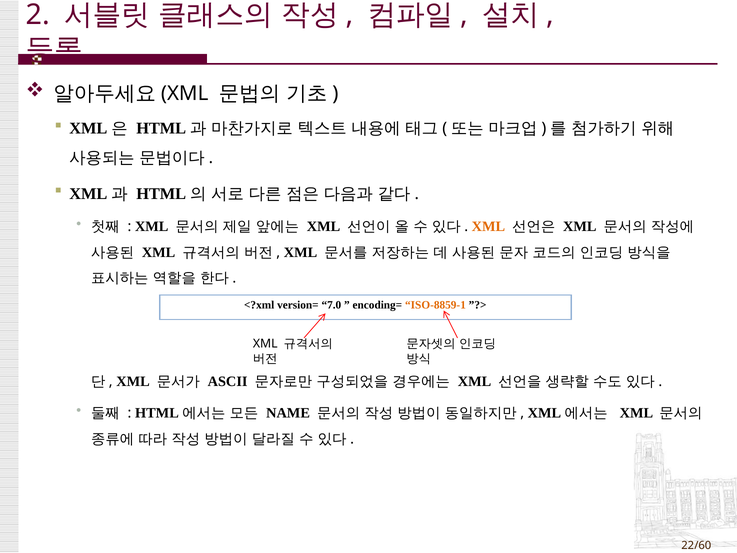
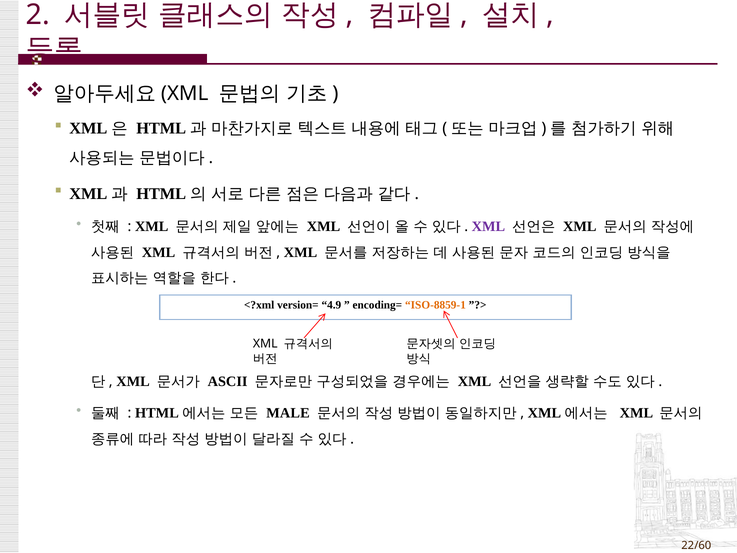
XML at (488, 226) colour: orange -> purple
7.0: 7.0 -> 4.9
NAME: NAME -> MALE
